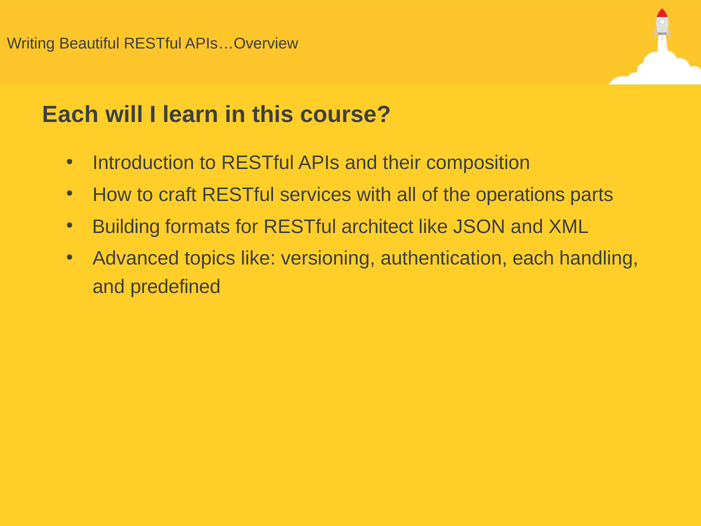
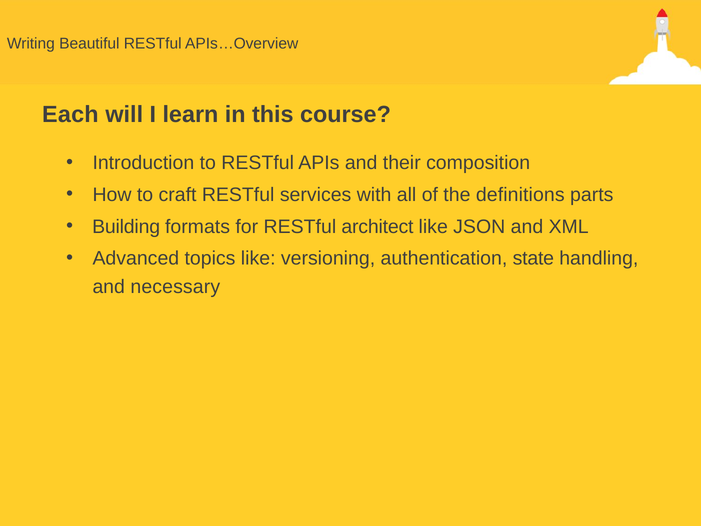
operations: operations -> definitions
authentication each: each -> state
predefined: predefined -> necessary
